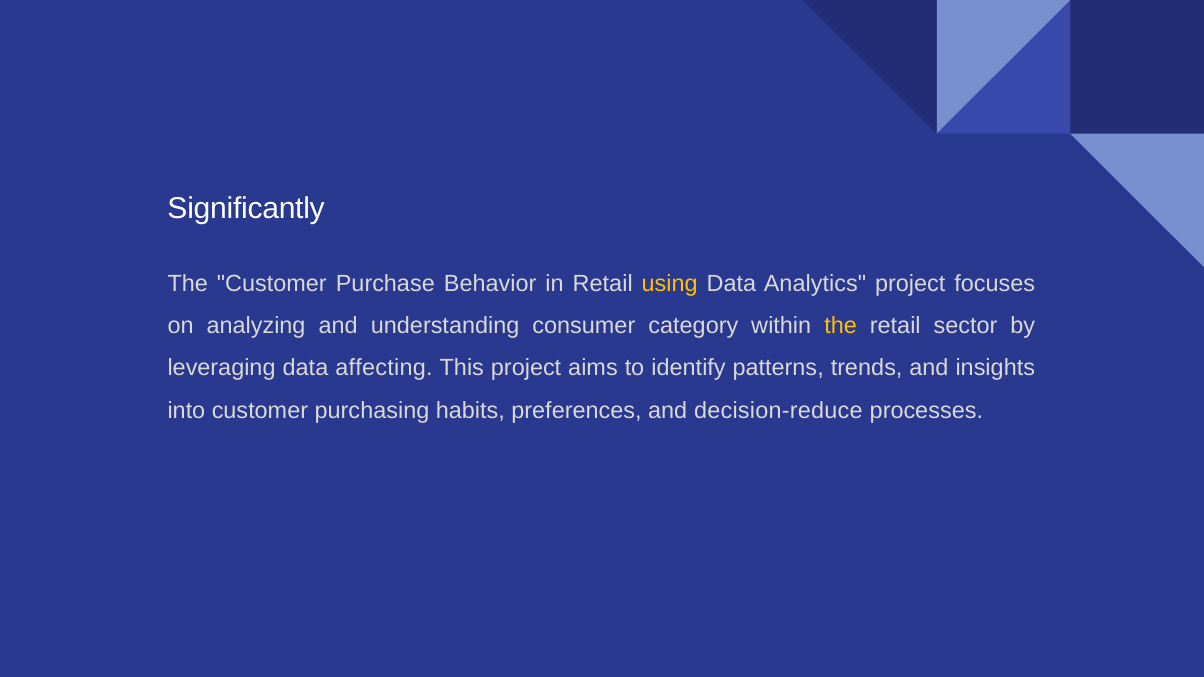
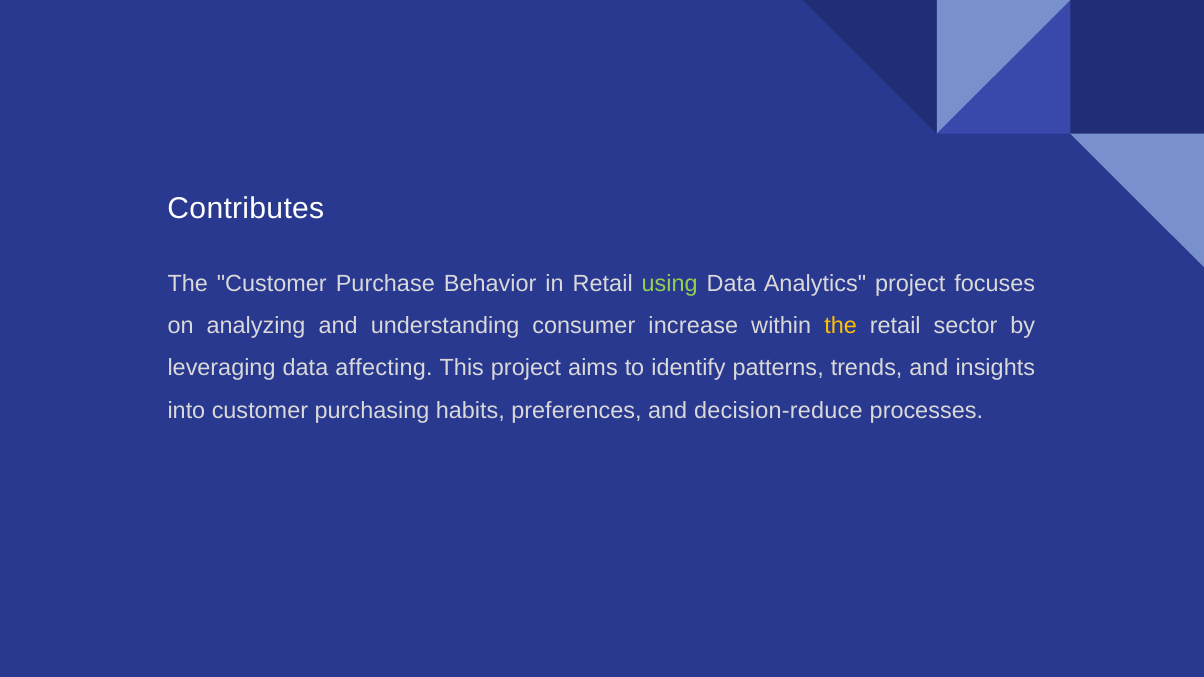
Significantly: Significantly -> Contributes
using colour: yellow -> light green
category: category -> increase
